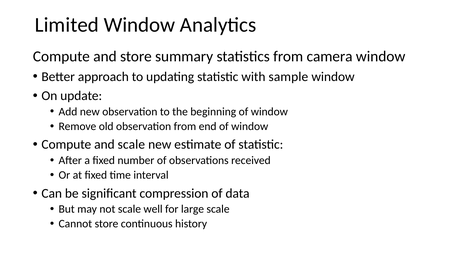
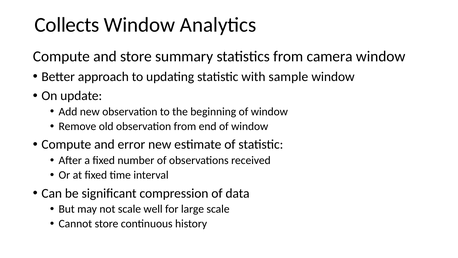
Limited: Limited -> Collects
and scale: scale -> error
